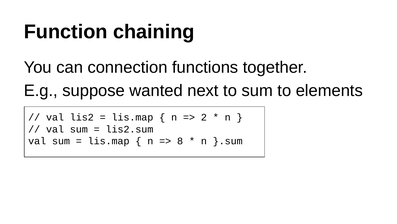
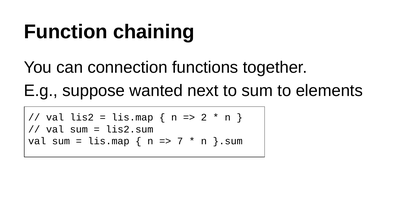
8: 8 -> 7
